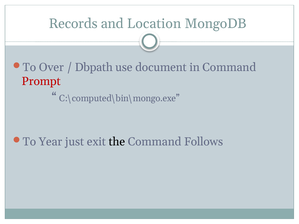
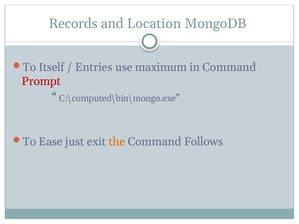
Over: Over -> Itself
Dbpath: Dbpath -> Entries
document: document -> maximum
Year: Year -> Ease
the colour: black -> orange
